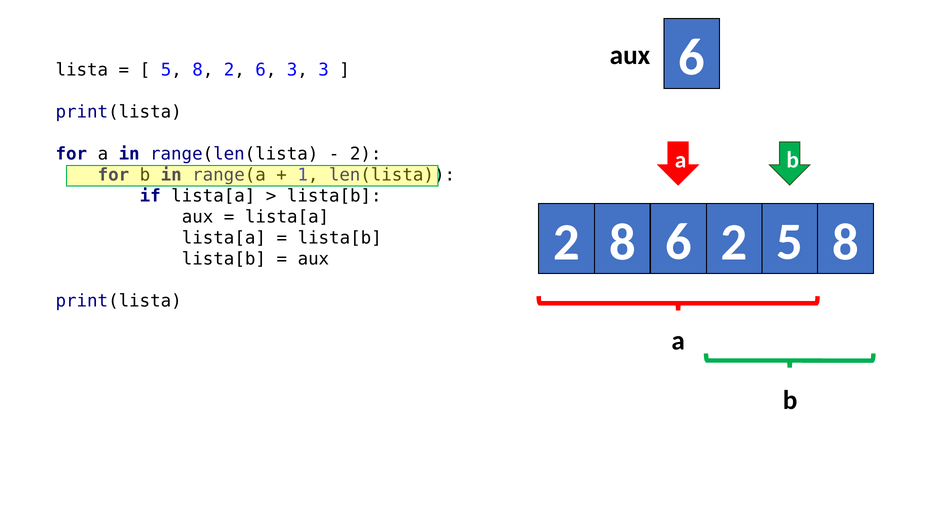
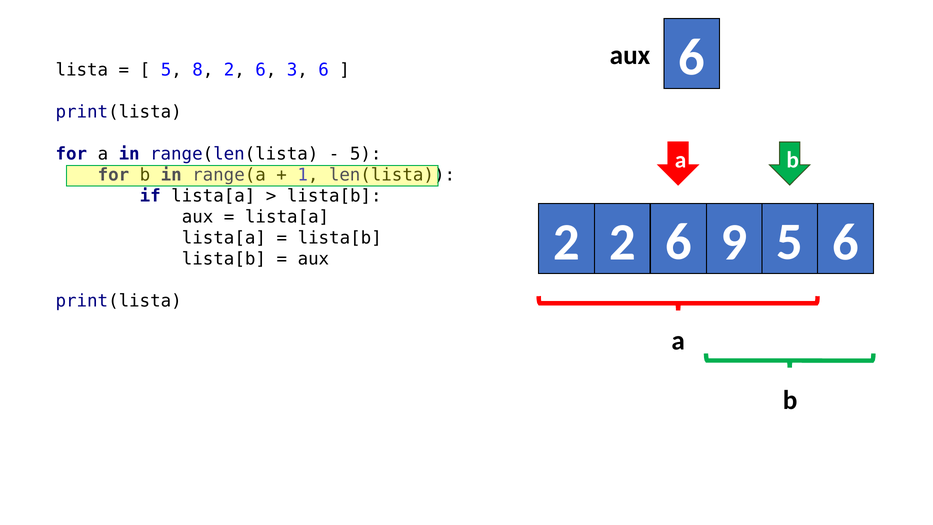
3 3: 3 -> 6
2 at (366, 154): 2 -> 5
2 8: 8 -> 2
2 at (734, 242): 2 -> 9
8 at (845, 242): 8 -> 6
